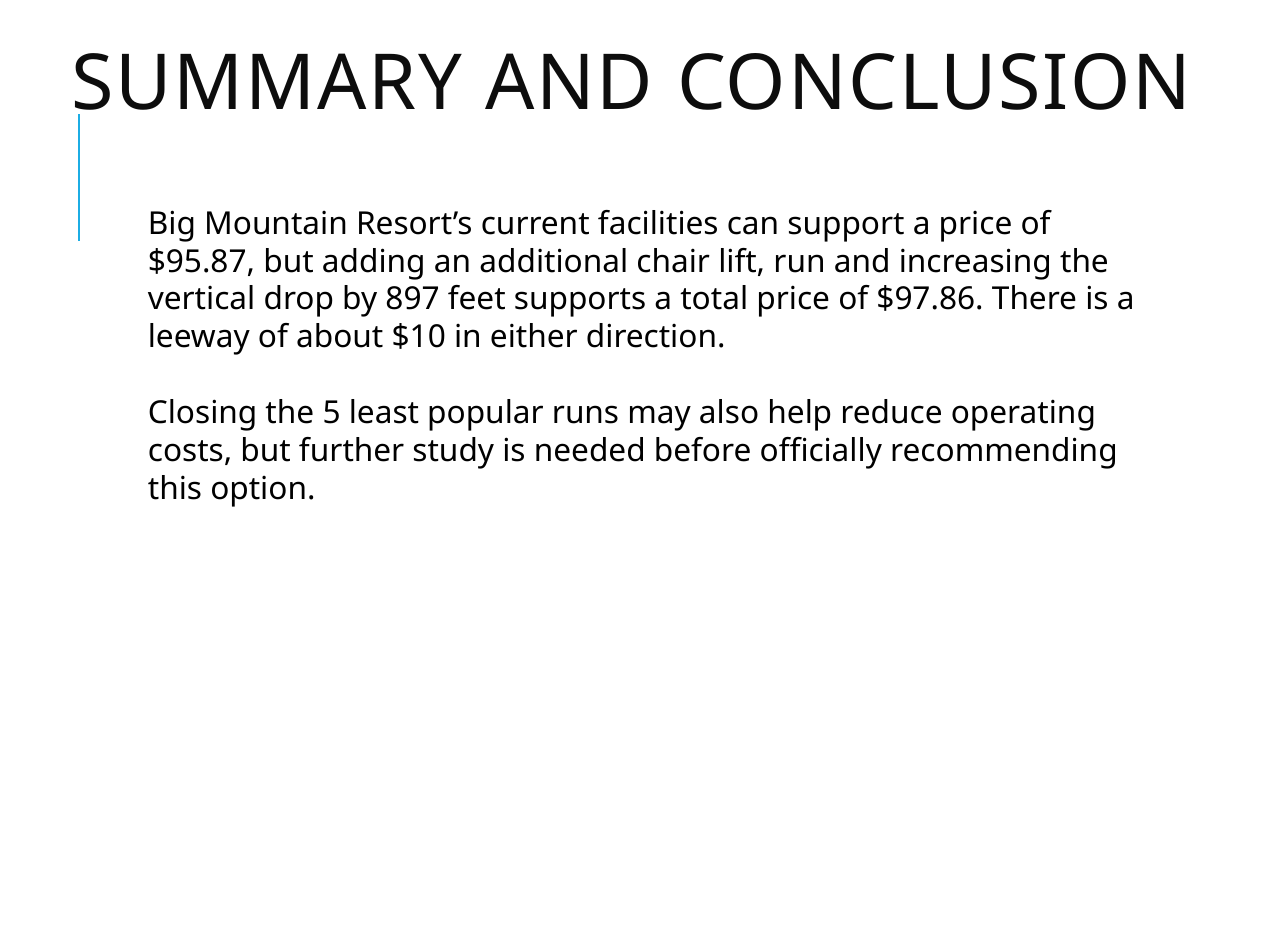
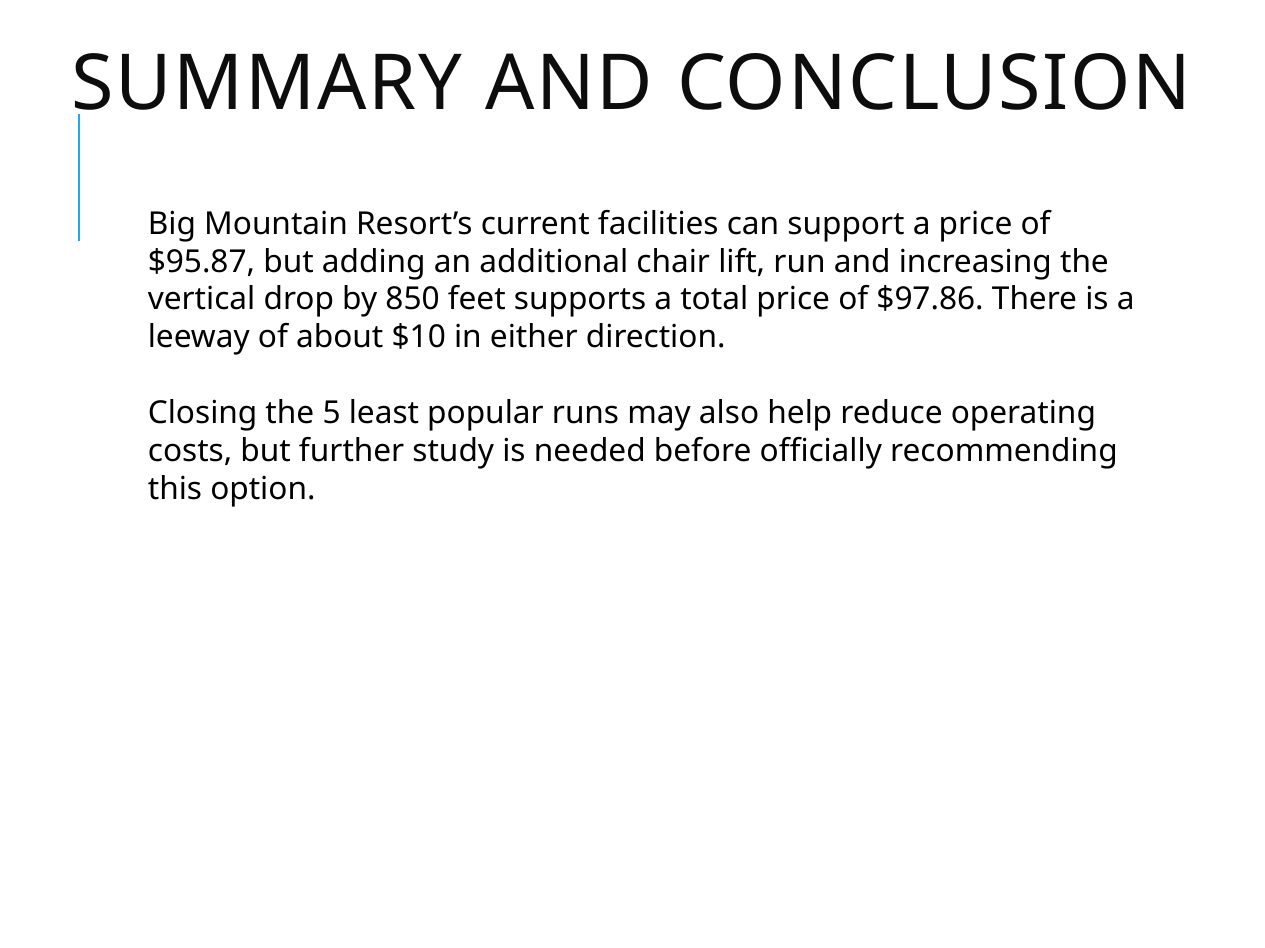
897: 897 -> 850
